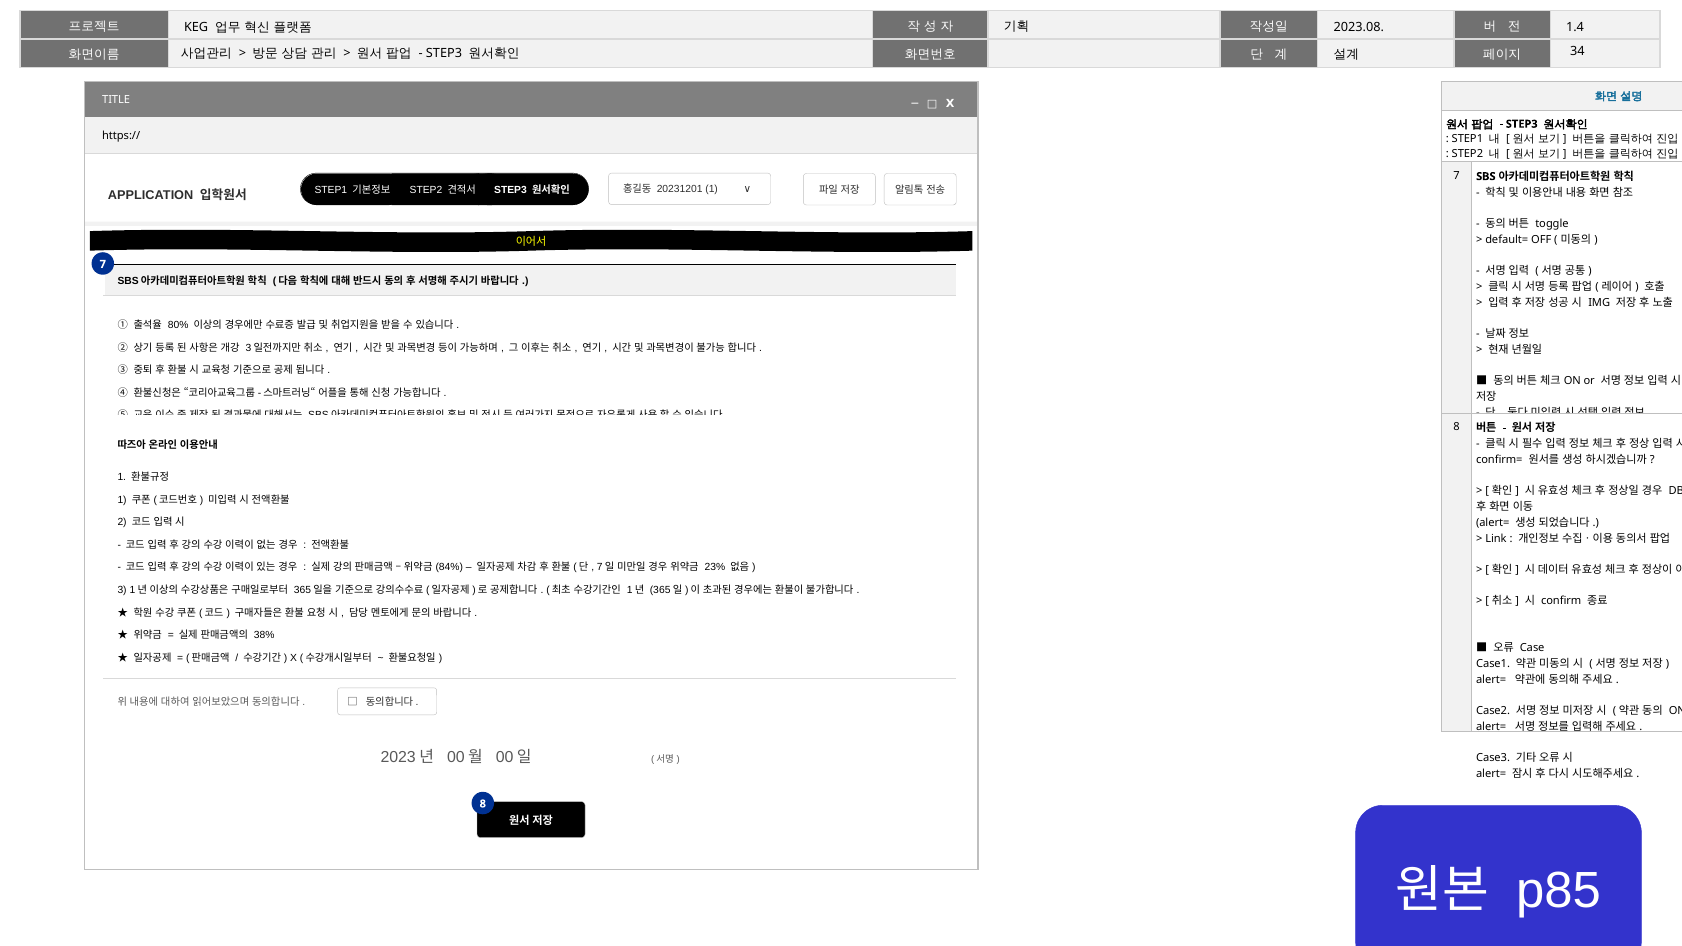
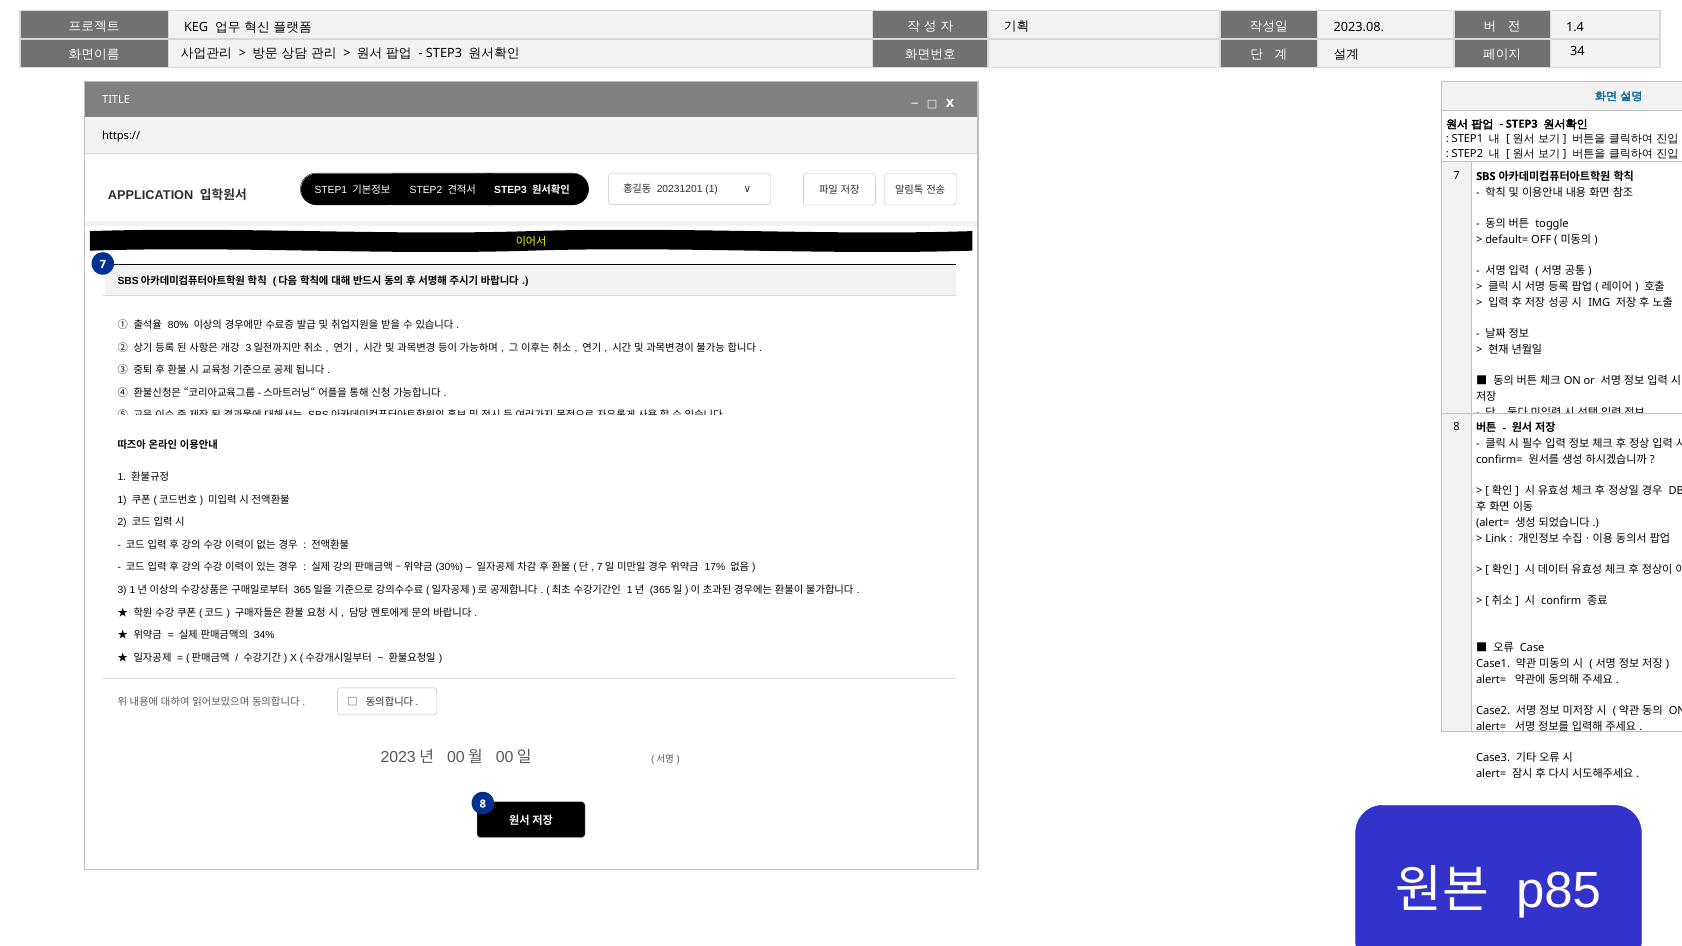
84%: 84% -> 30%
23%: 23% -> 17%
38%: 38% -> 34%
